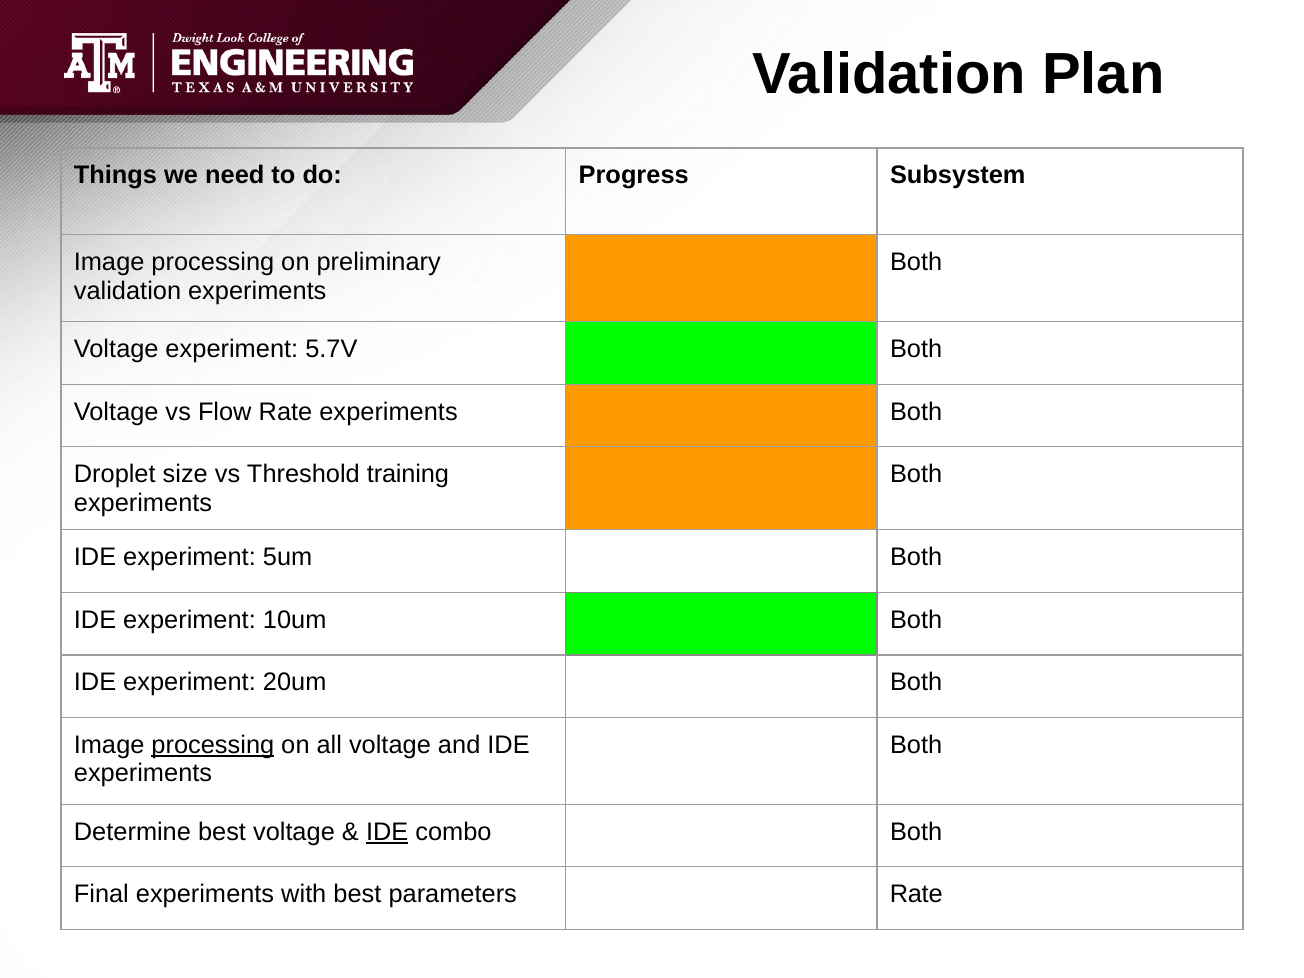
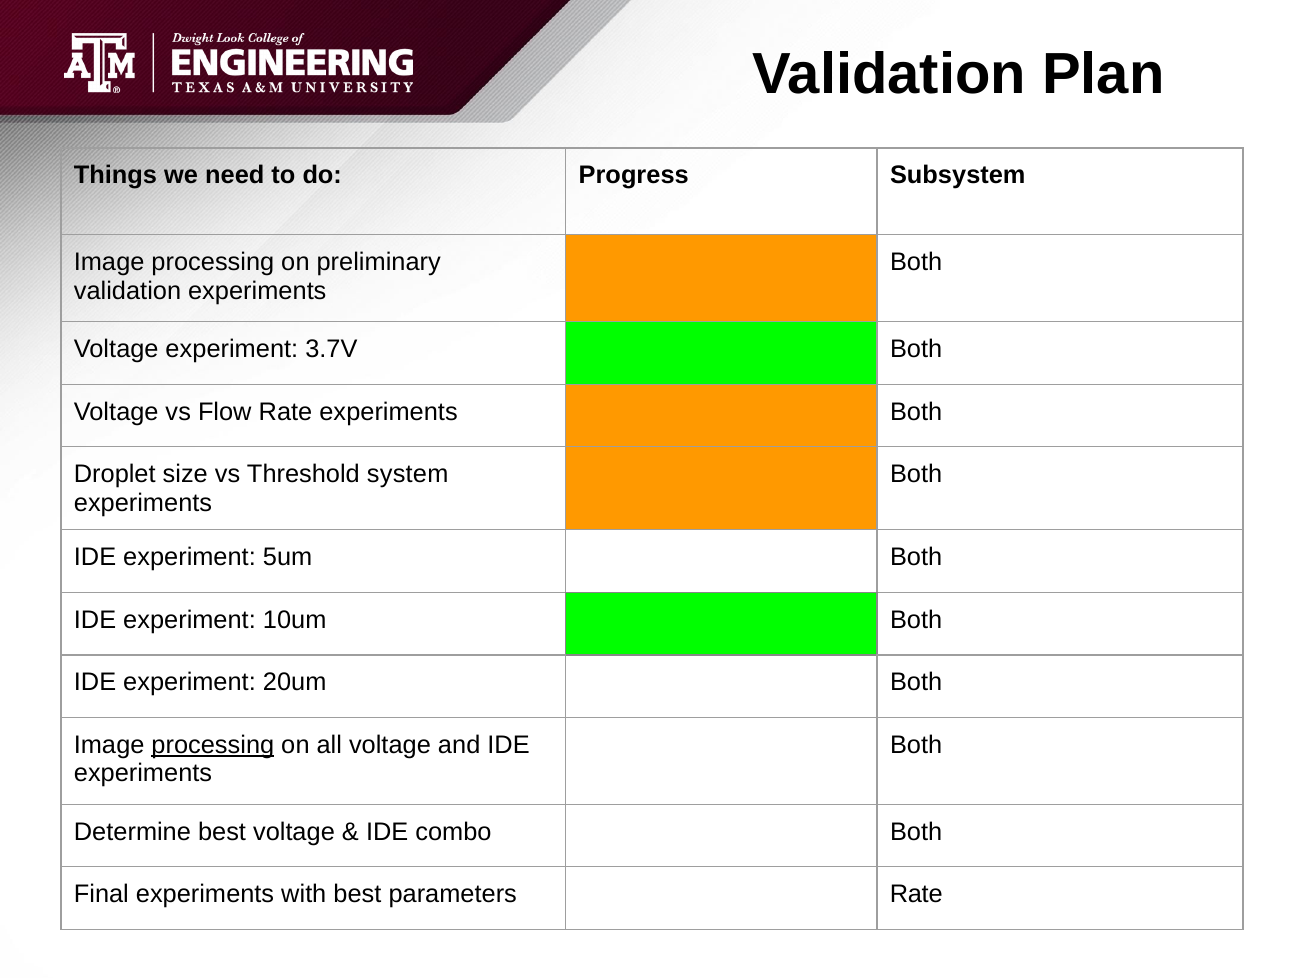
5.7V: 5.7V -> 3.7V
training: training -> system
IDE at (387, 832) underline: present -> none
